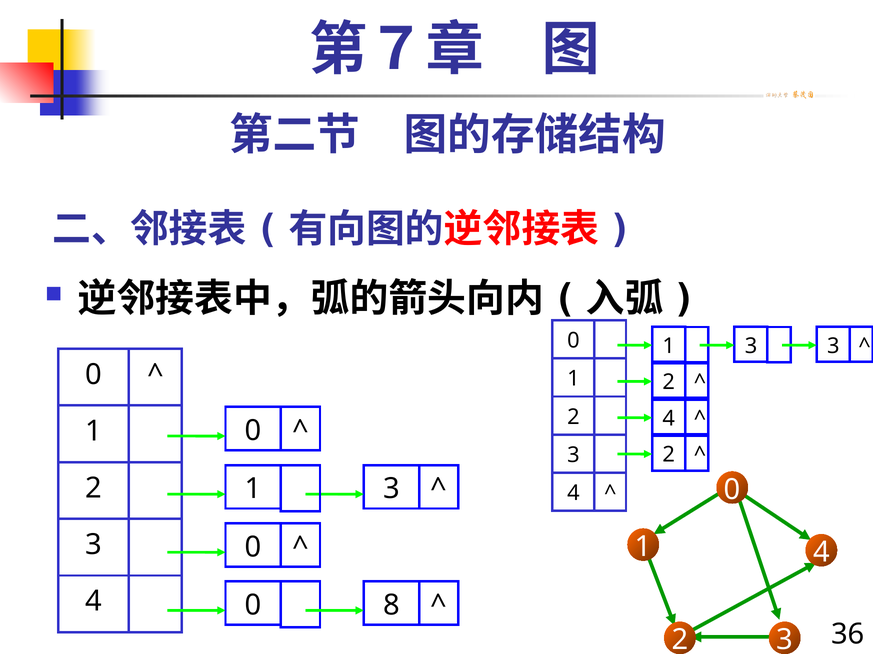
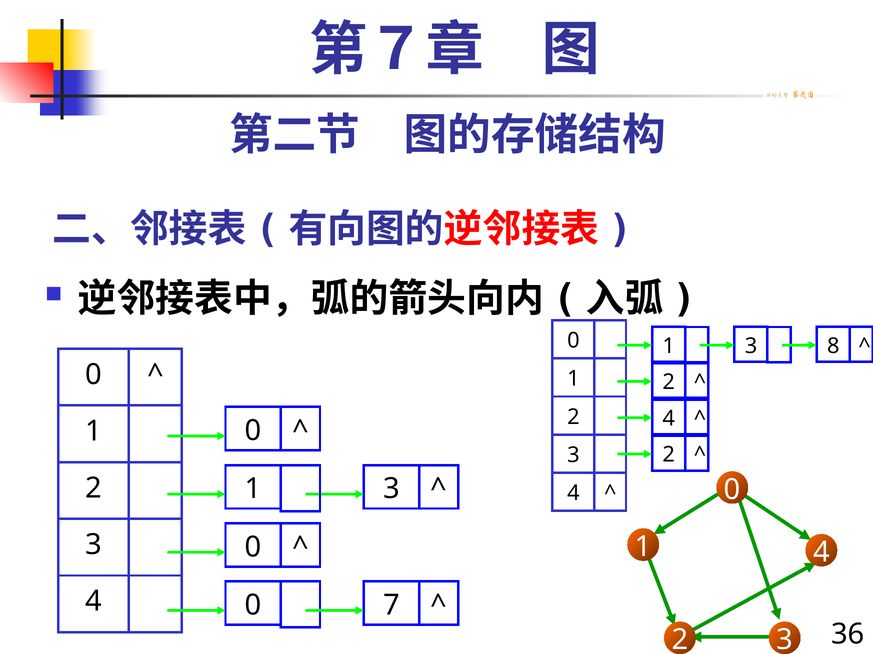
3 3: 3 -> 8
8: 8 -> 7
